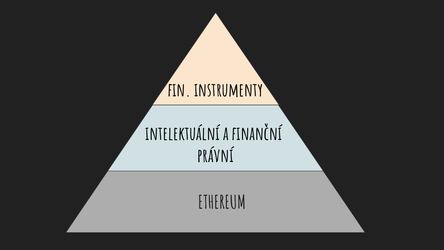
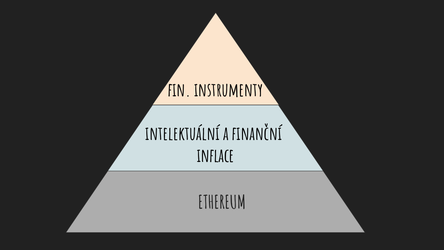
právní: právní -> inflace
